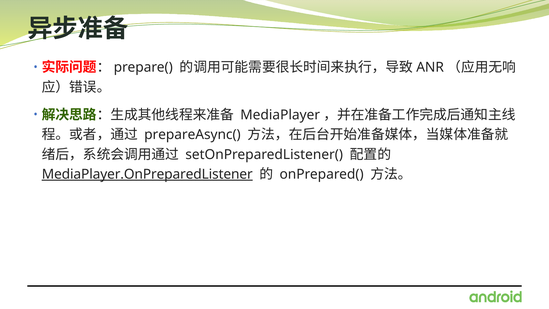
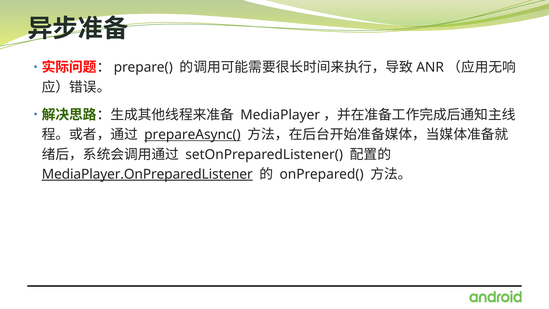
prepareAsync( underline: none -> present
